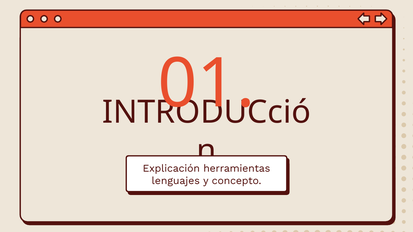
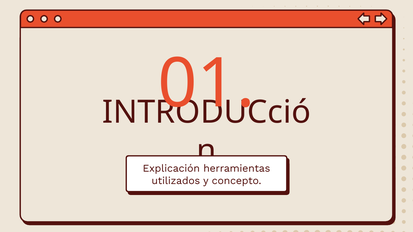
lenguajes: lenguajes -> utilizados
